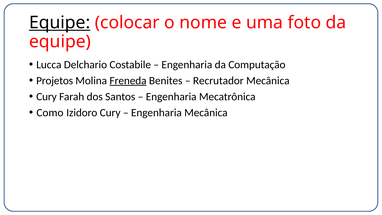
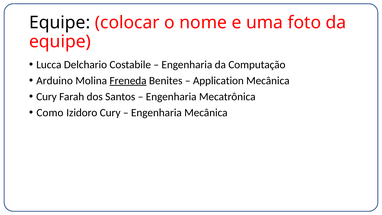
Equipe at (60, 23) underline: present -> none
Projetos: Projetos -> Arduino
Recrutador: Recrutador -> Application
